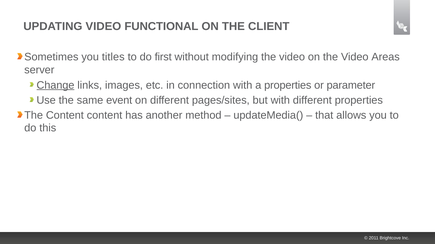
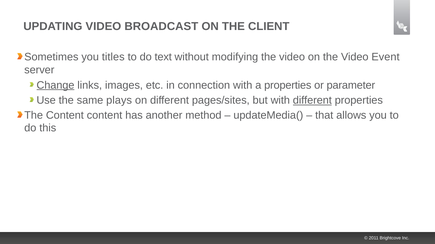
FUNCTIONAL: FUNCTIONAL -> BROADCAST
first: first -> text
Areas: Areas -> Event
event: event -> plays
different at (312, 101) underline: none -> present
